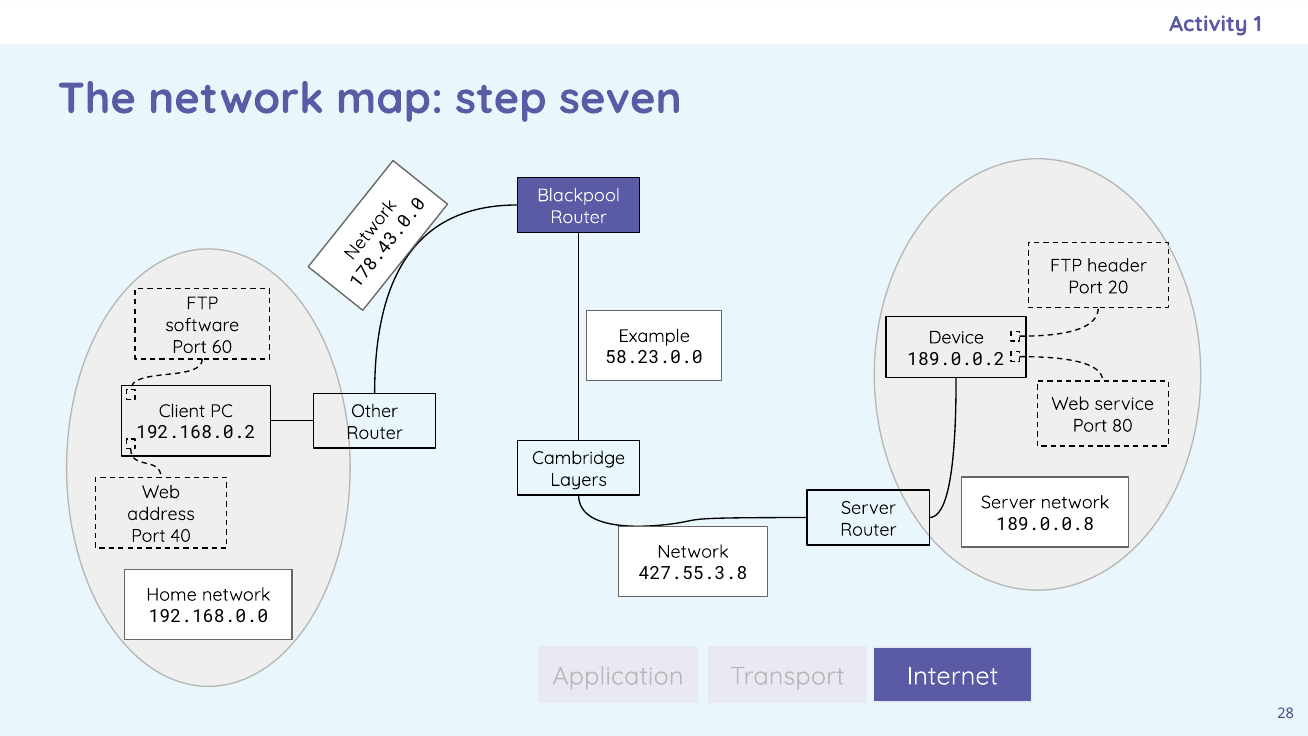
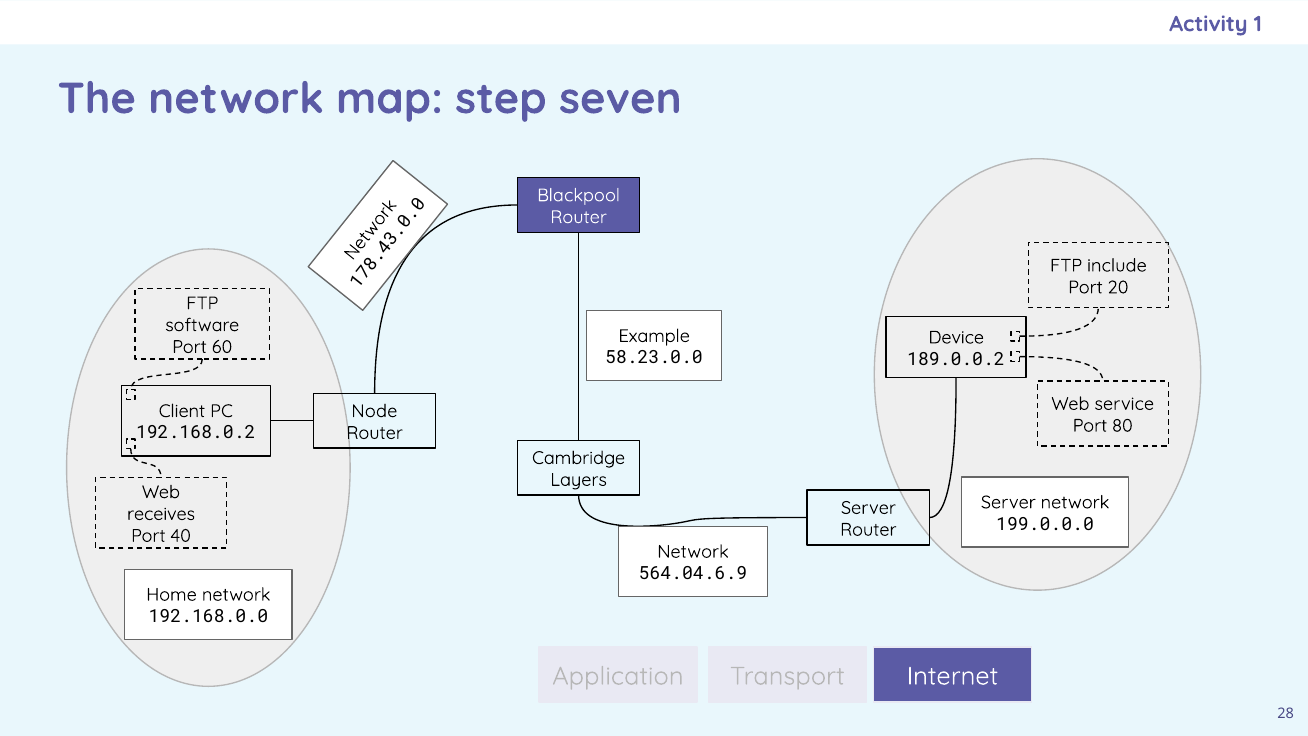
header: header -> include
Other: Other -> Node
address: address -> receives
189.0.0.8: 189.0.0.8 -> 199.0.0.0
427.55.3.8: 427.55.3.8 -> 564.04.6.9
